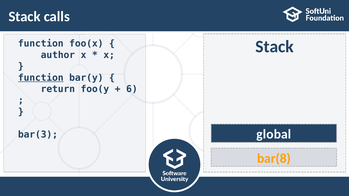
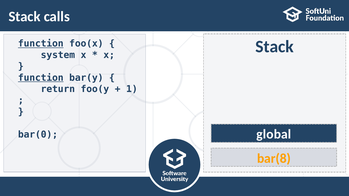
function at (41, 44) underline: none -> present
author: author -> system
6: 6 -> 1
bar(3: bar(3 -> bar(0
